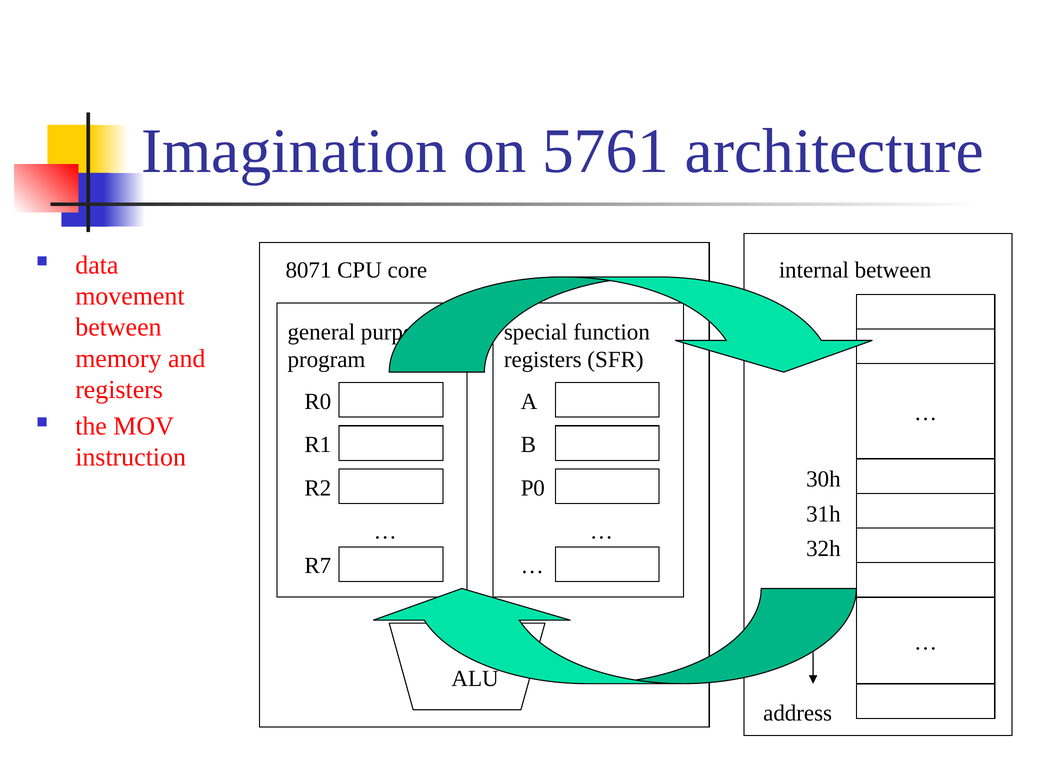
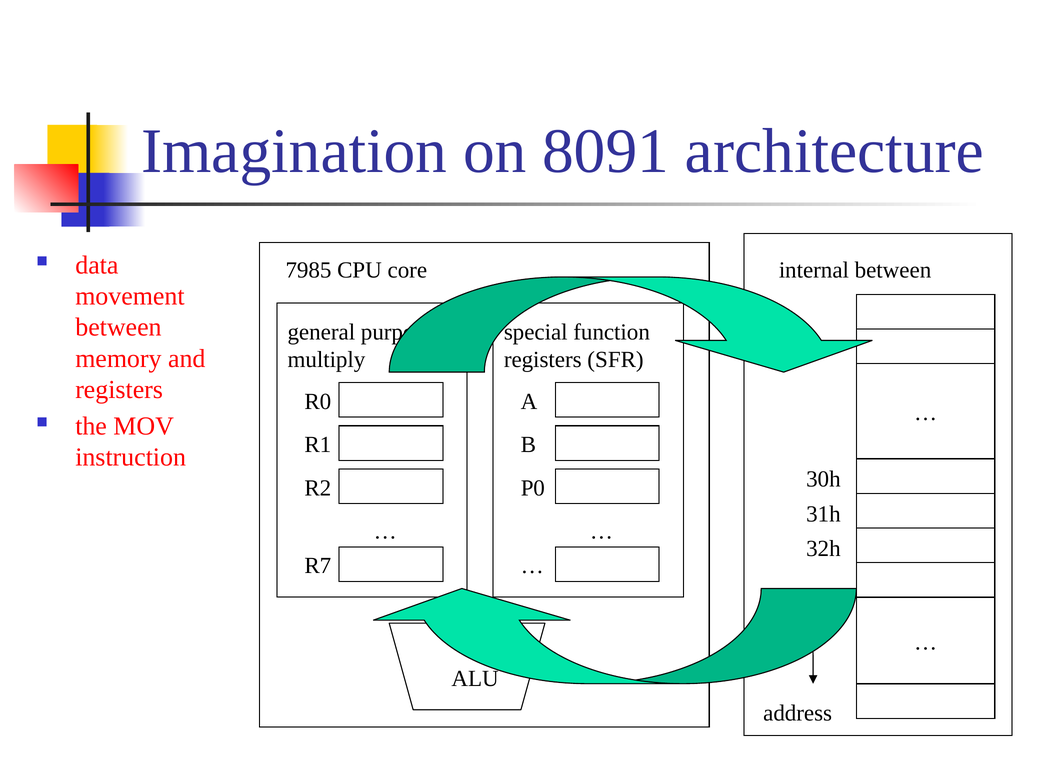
5761: 5761 -> 8091
8071: 8071 -> 7985
program: program -> multiply
